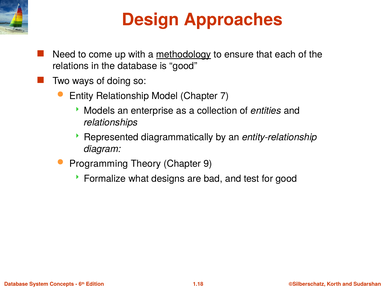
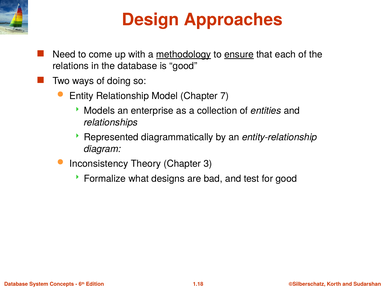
ensure underline: none -> present
Programming: Programming -> Inconsistency
9: 9 -> 3
